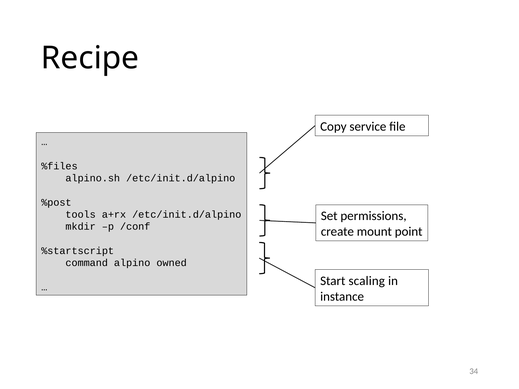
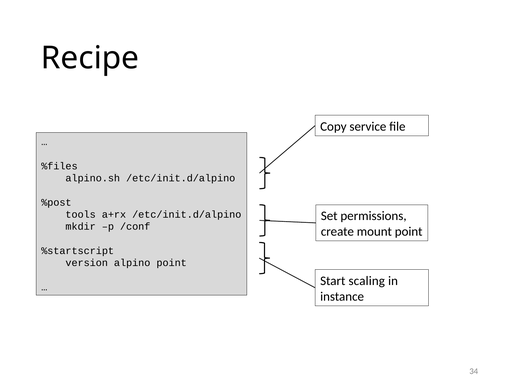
command: command -> version
alpino owned: owned -> point
